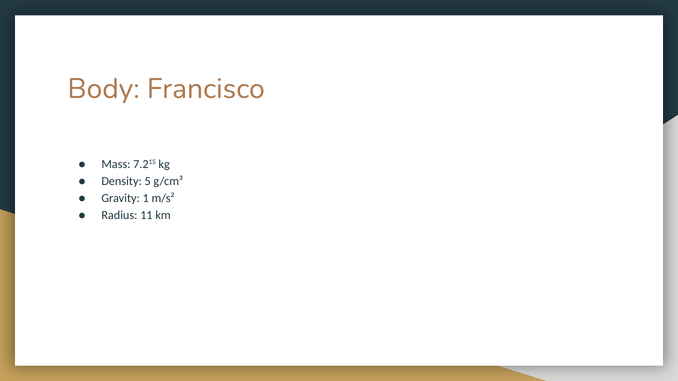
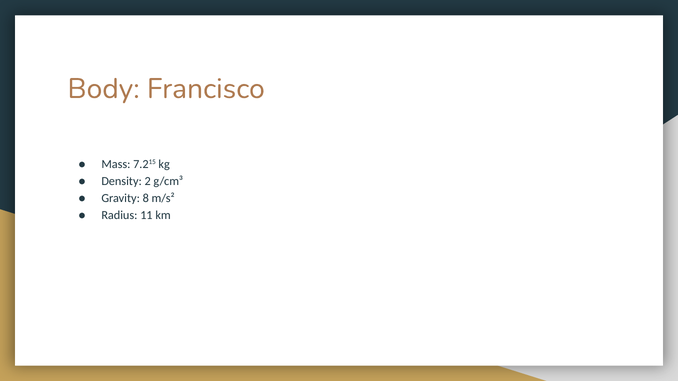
5: 5 -> 2
1: 1 -> 8
